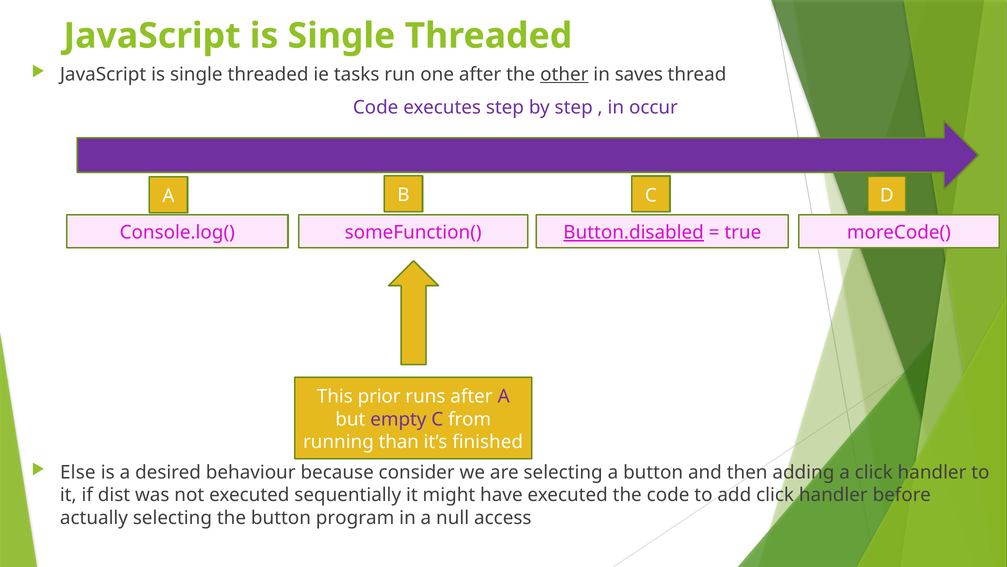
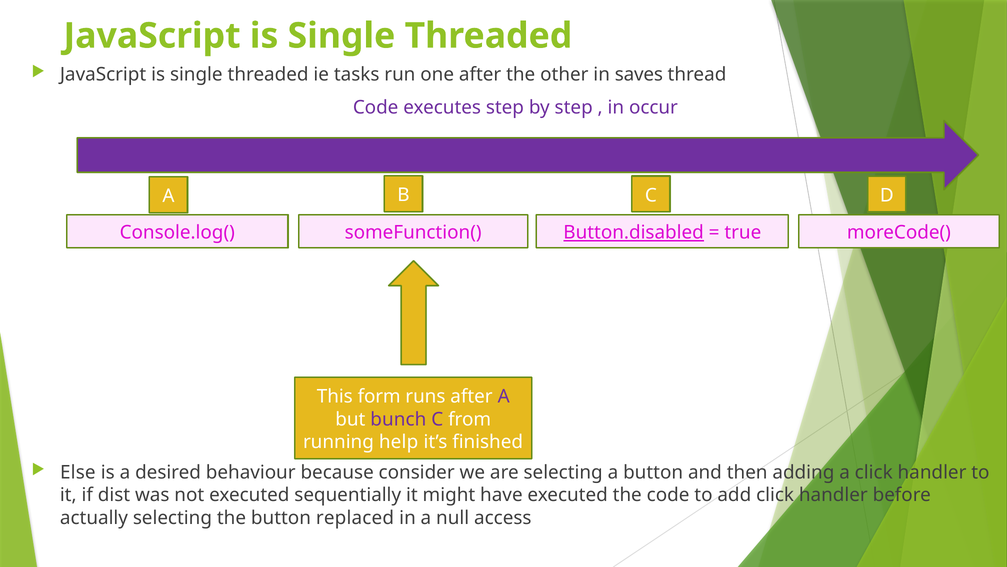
other underline: present -> none
prior: prior -> form
empty: empty -> bunch
than: than -> help
program: program -> replaced
